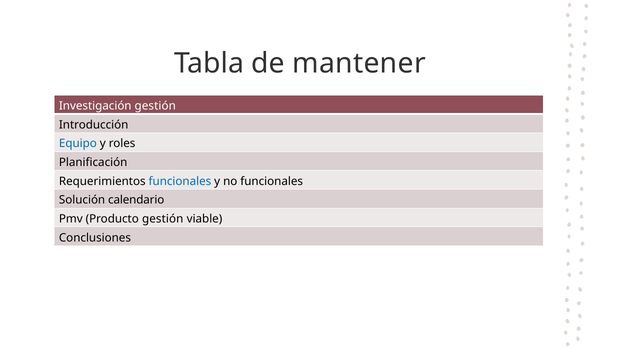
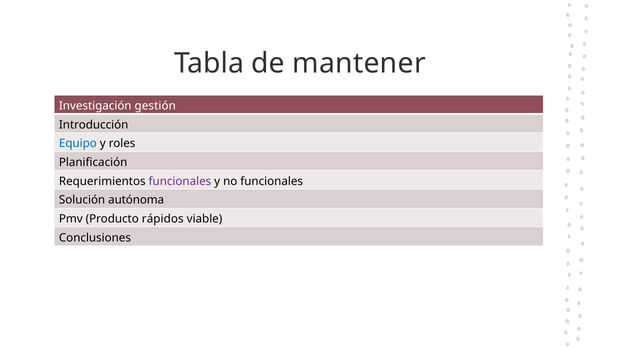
funcionales at (180, 181) colour: blue -> purple
calendario: calendario -> autónoma
Producto gestión: gestión -> rápidos
